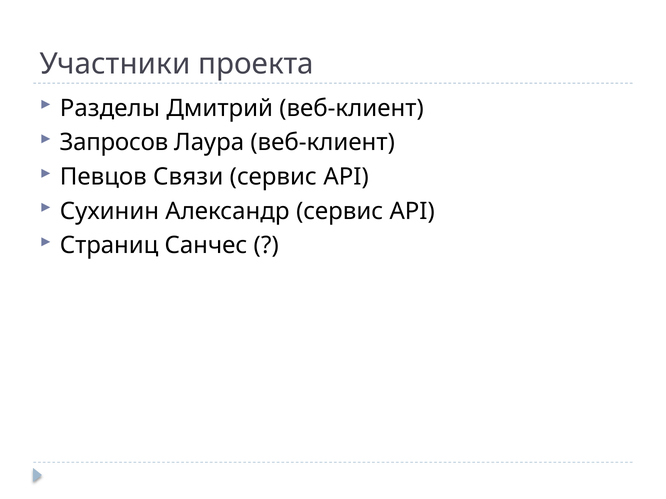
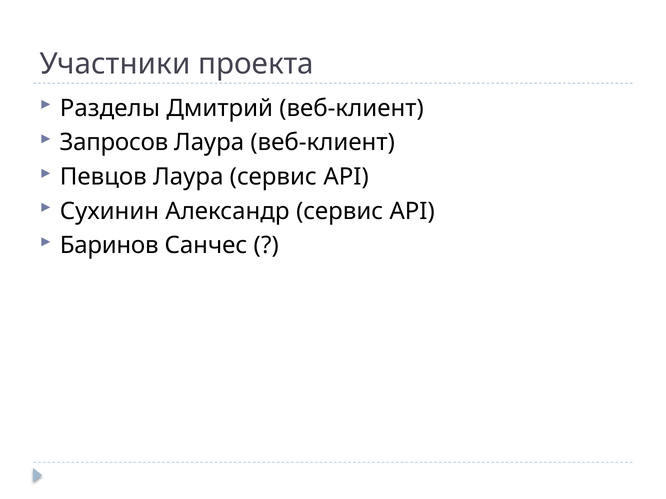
Певцов Связи: Связи -> Лаура
Страниц: Страниц -> Баринов
